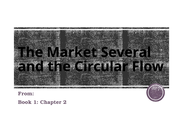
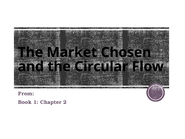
Several: Several -> Chosen
